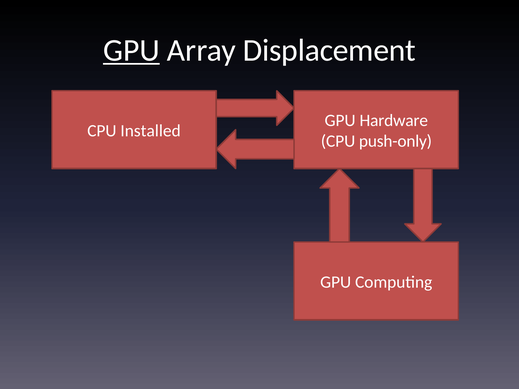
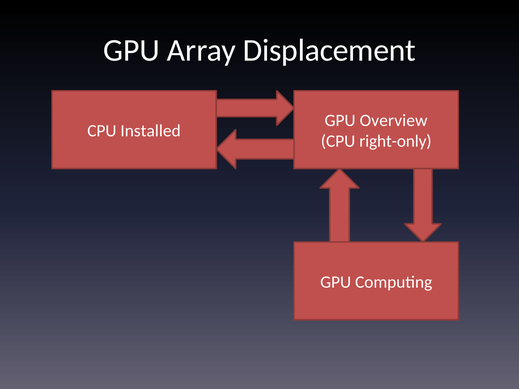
GPU at (131, 50) underline: present -> none
Hardware: Hardware -> Overview
push-only: push-only -> right-only
